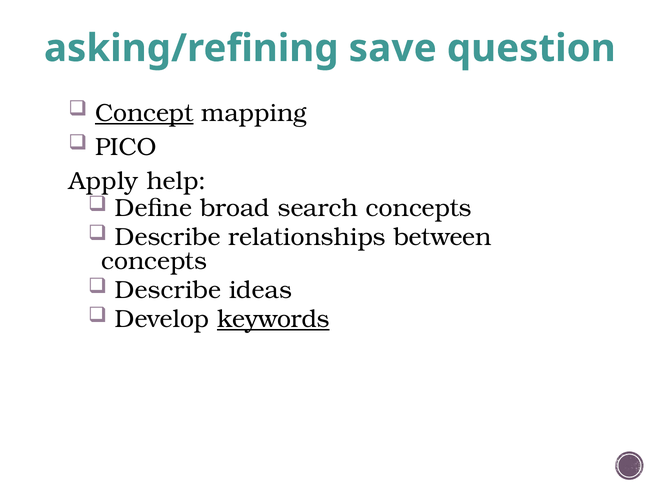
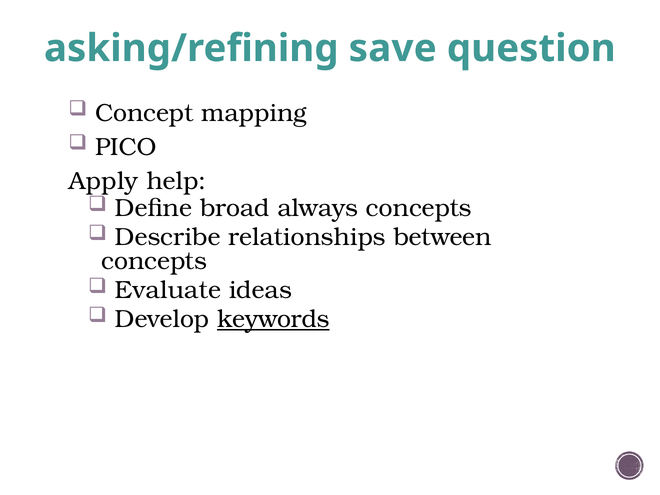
Concept underline: present -> none
search: search -> always
Describe at (168, 290): Describe -> Evaluate
